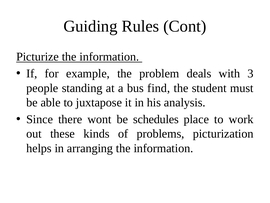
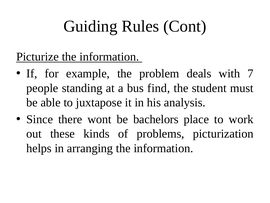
3: 3 -> 7
schedules: schedules -> bachelors
